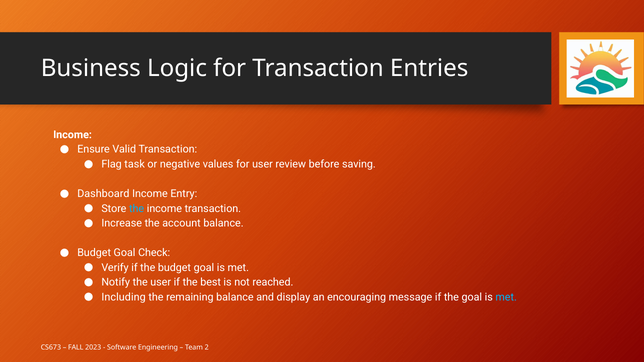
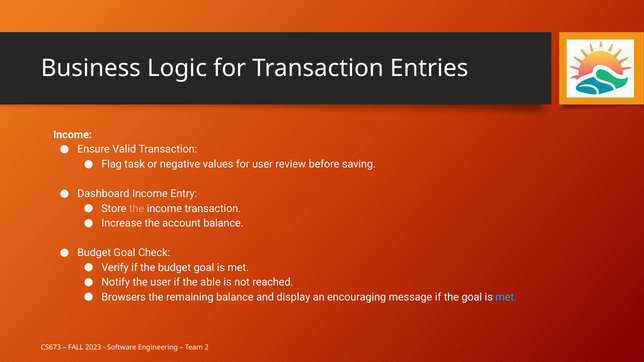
the at (137, 209) colour: light blue -> pink
best: best -> able
Including: Including -> Browsers
